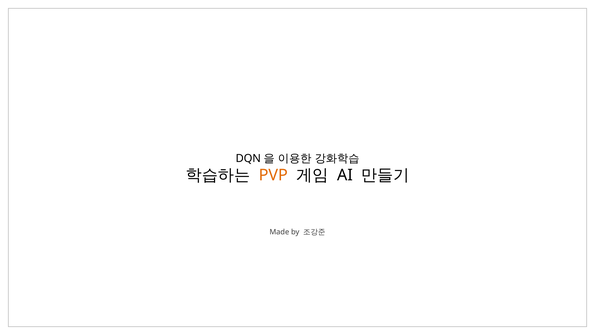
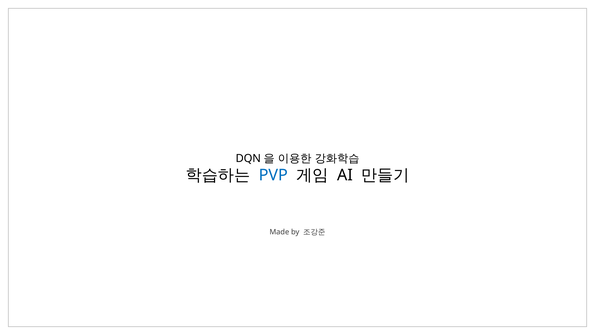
PVP colour: orange -> blue
